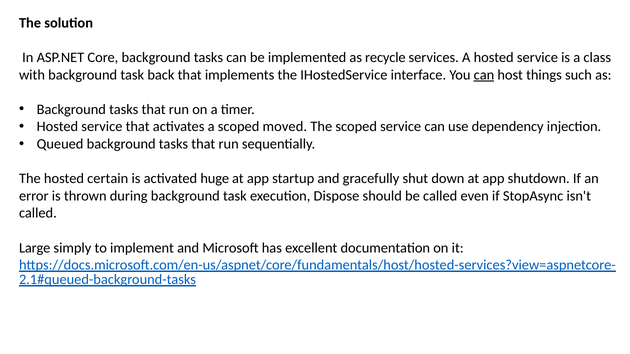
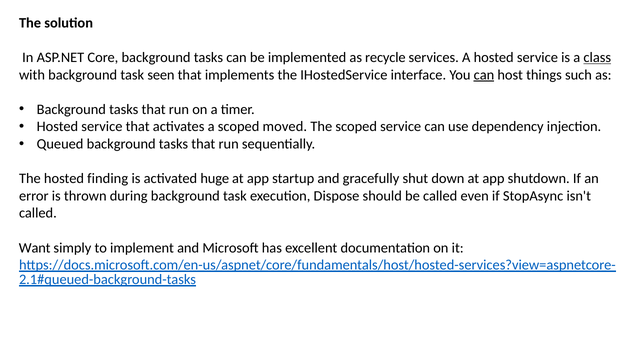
class underline: none -> present
back: back -> seen
certain: certain -> finding
Large: Large -> Want
